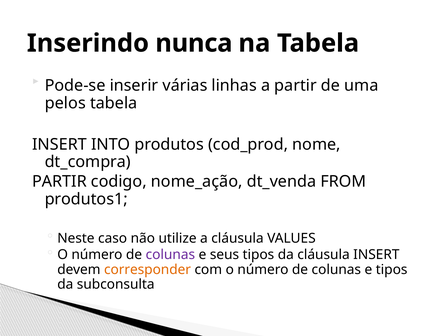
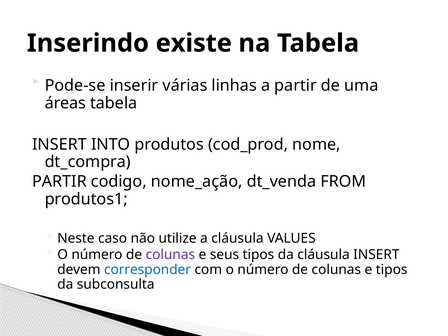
nunca: nunca -> existe
pelos: pelos -> áreas
corresponder colour: orange -> blue
